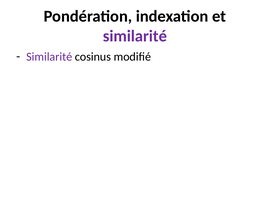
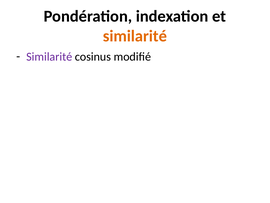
similarité at (135, 36) colour: purple -> orange
